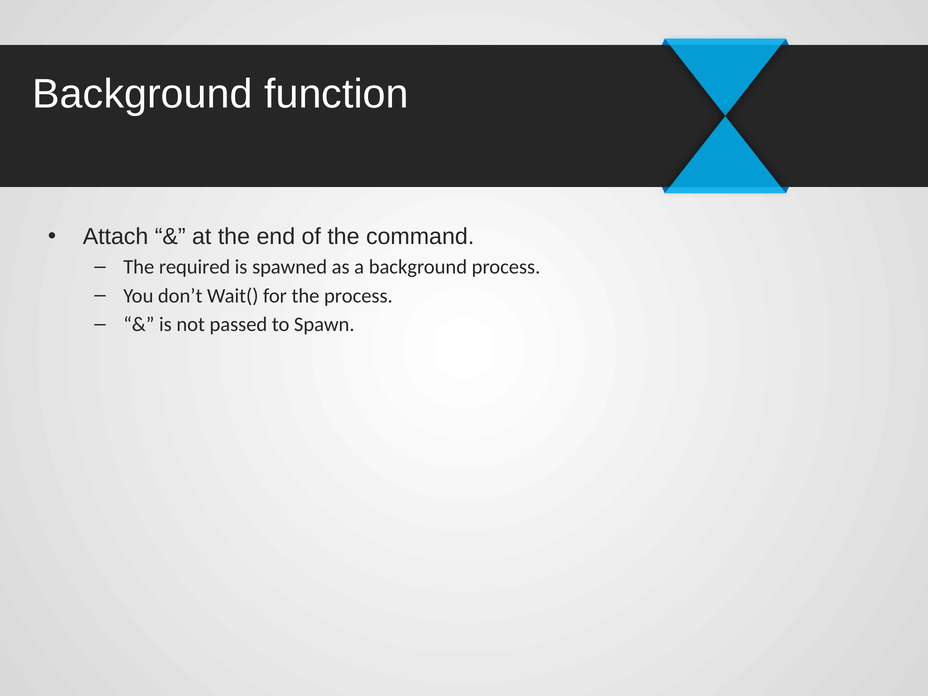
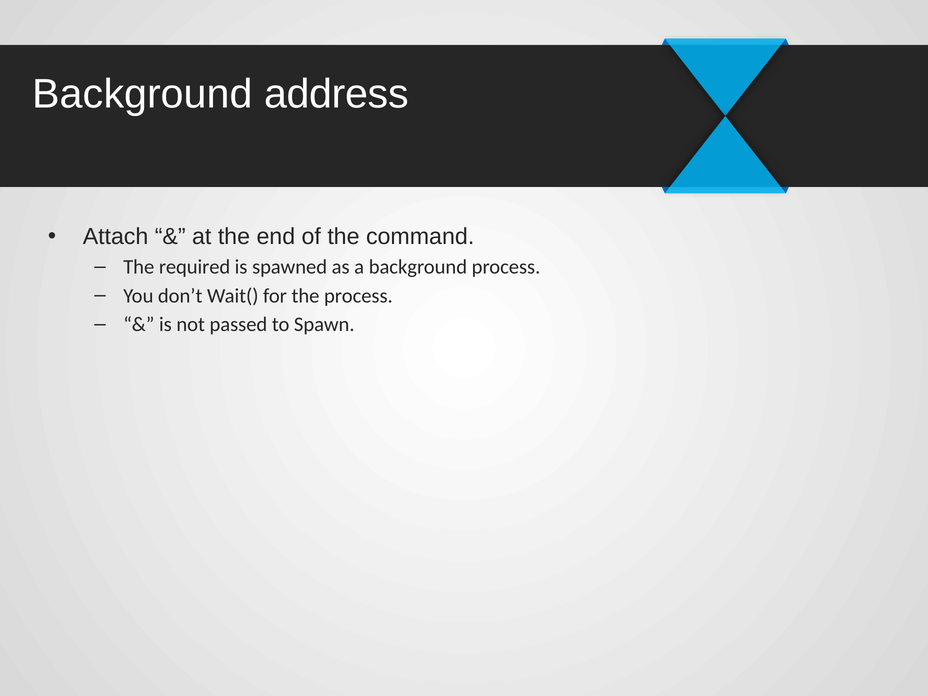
function: function -> address
